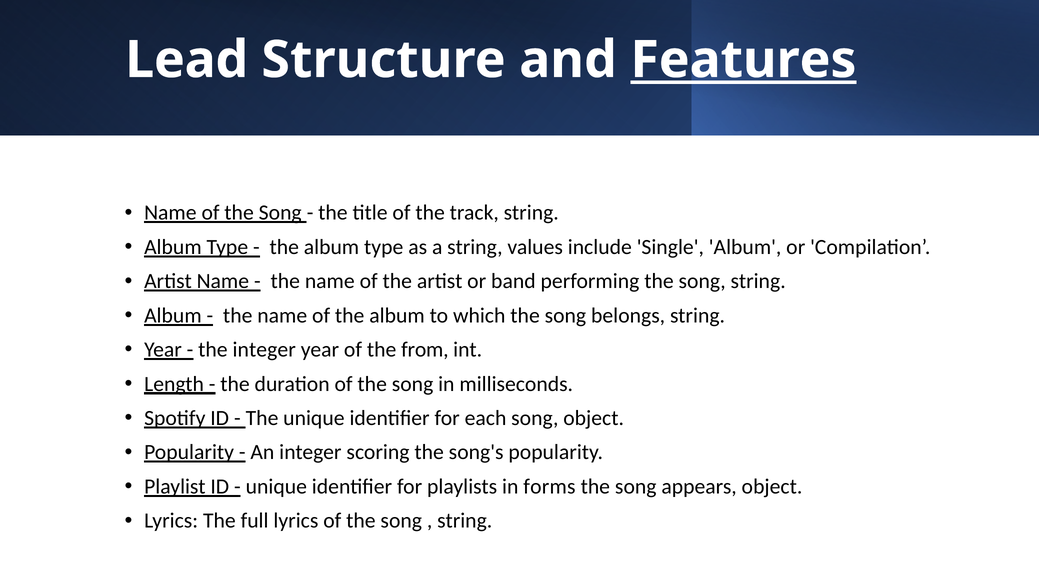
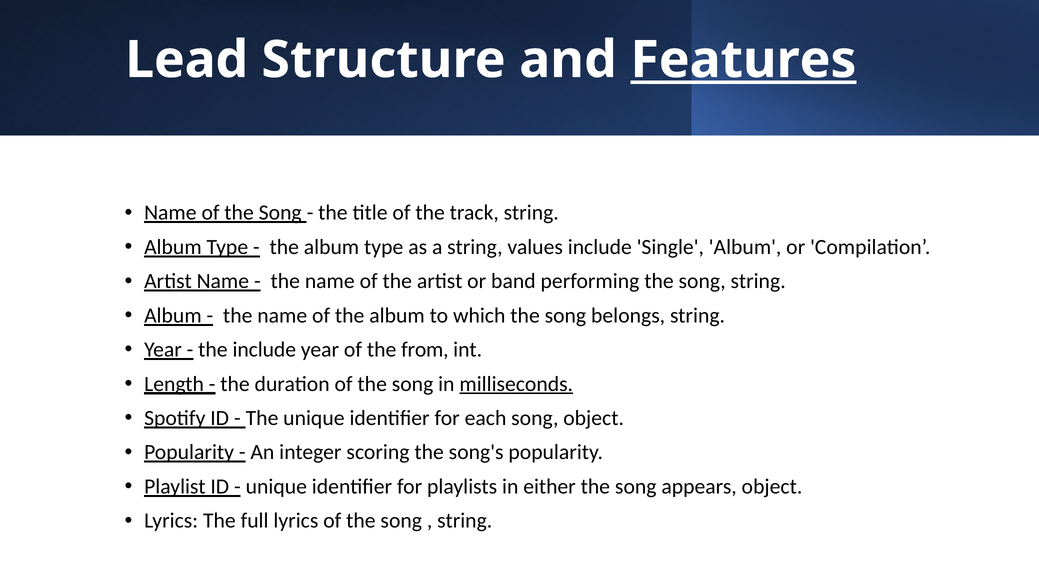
the integer: integer -> include
milliseconds underline: none -> present
forms: forms -> either
